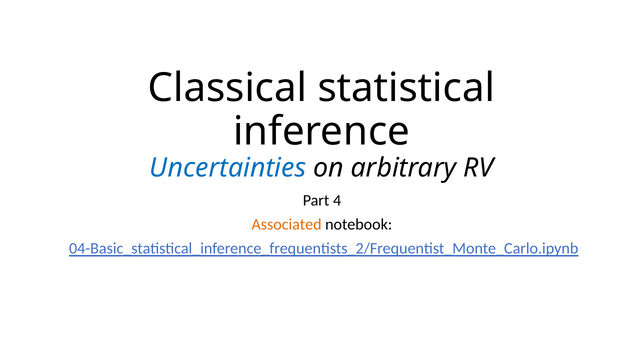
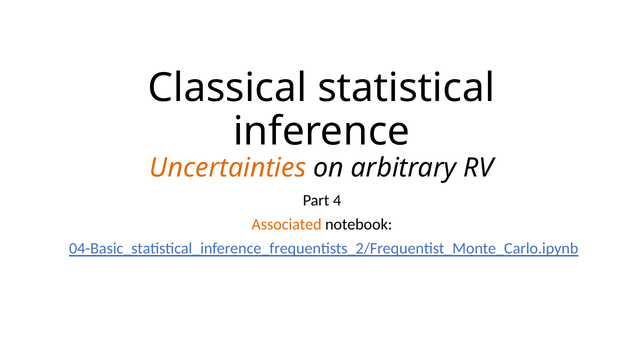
Uncertainties colour: blue -> orange
